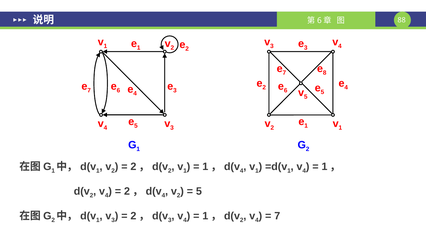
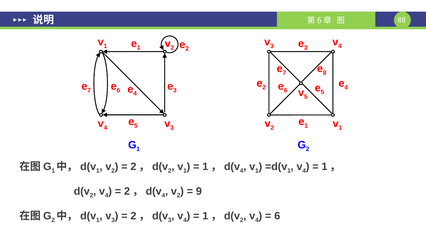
5 at (199, 191): 5 -> 9
7 at (277, 215): 7 -> 6
